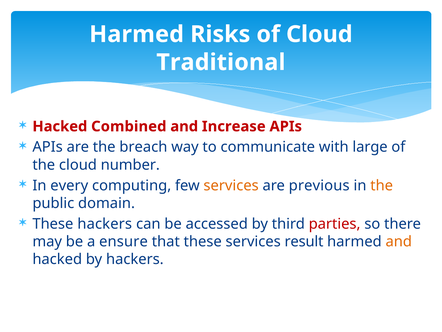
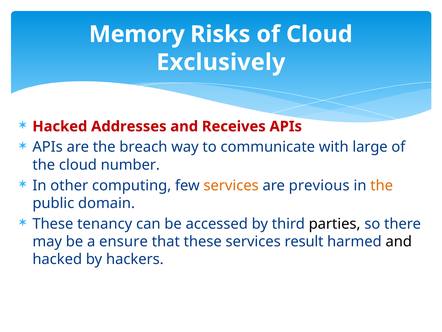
Harmed at (137, 34): Harmed -> Memory
Traditional: Traditional -> Exclusively
Combined: Combined -> Addresses
Increase: Increase -> Receives
every: every -> other
These hackers: hackers -> tenancy
parties colour: red -> black
and at (399, 241) colour: orange -> black
